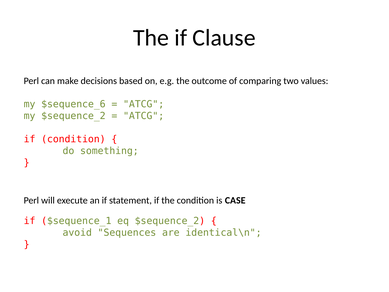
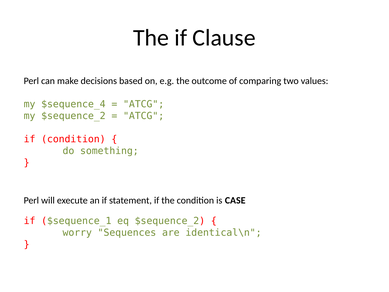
$sequence_6: $sequence_6 -> $sequence_4
avoid: avoid -> worry
